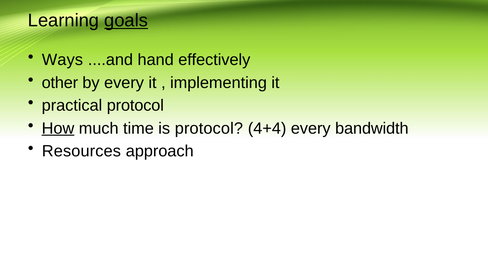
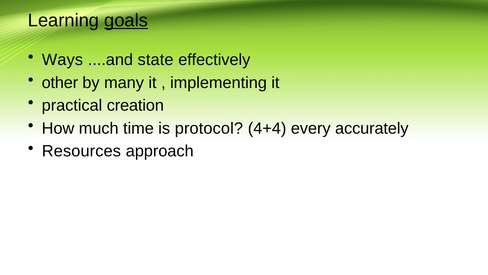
hand: hand -> state
by every: every -> many
practical protocol: protocol -> creation
How underline: present -> none
bandwidth: bandwidth -> accurately
